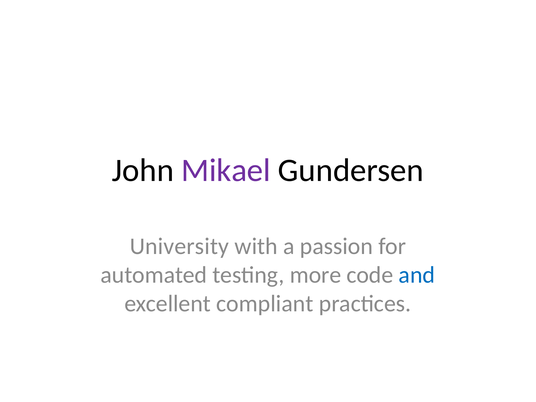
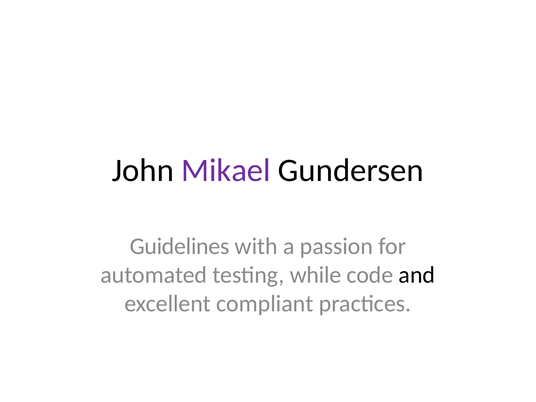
University: University -> Guidelines
more: more -> while
and colour: blue -> black
